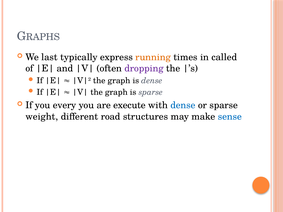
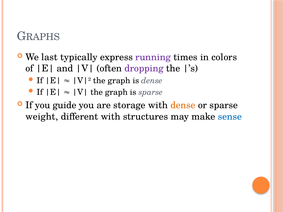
running colour: orange -> purple
called: called -> colors
every: every -> guide
execute: execute -> storage
dense at (183, 105) colour: blue -> orange
different road: road -> with
